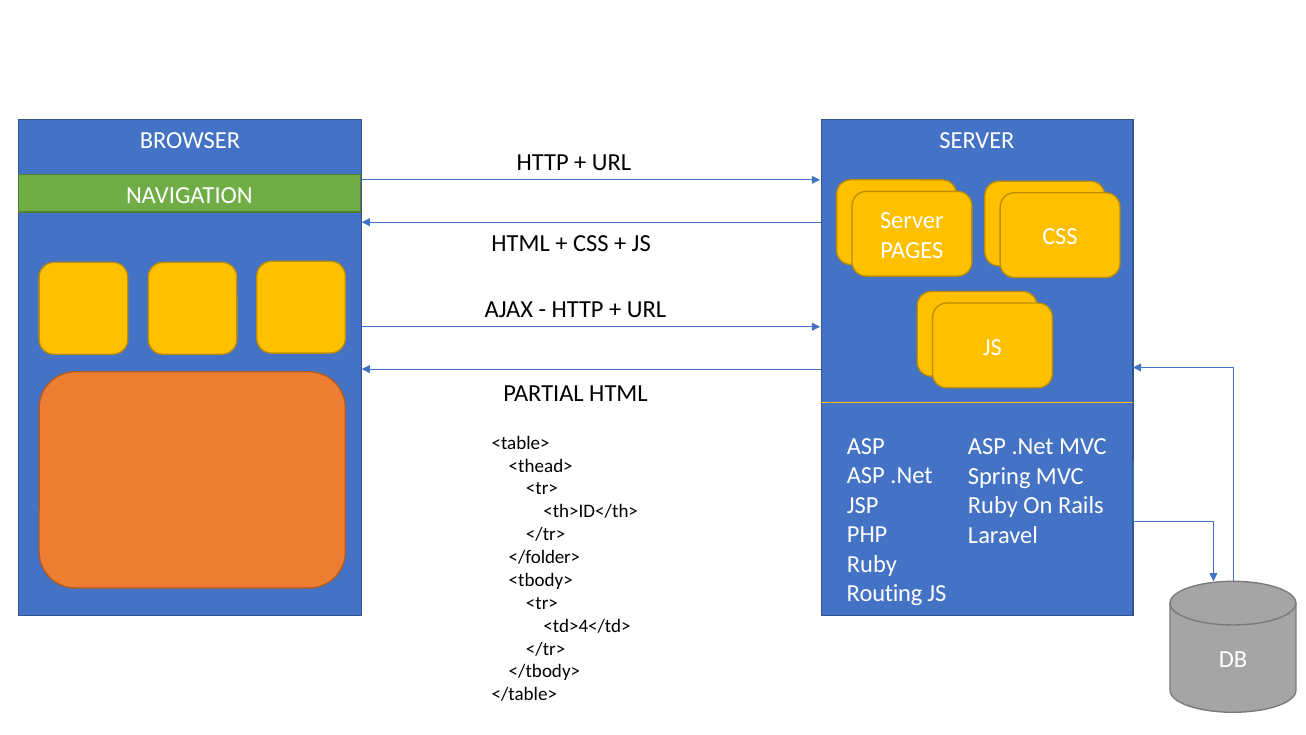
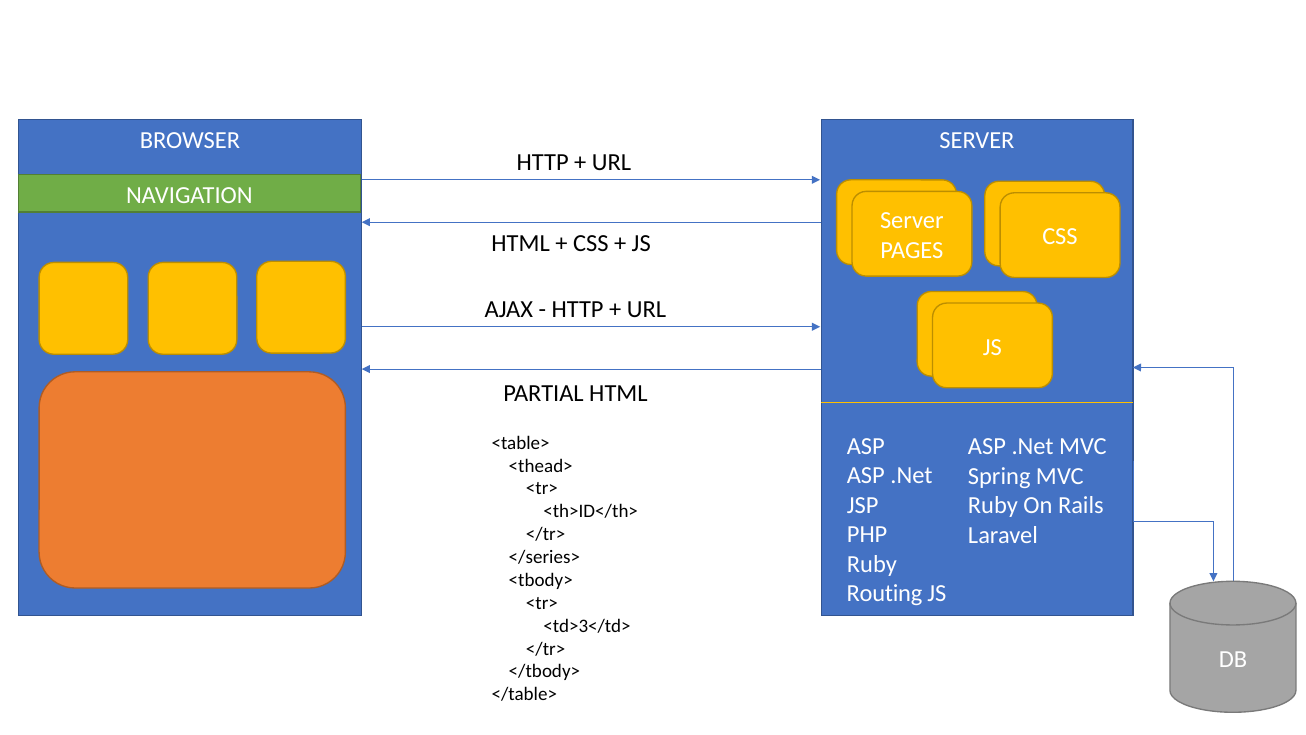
</folder>: </folder> -> </series>
<td>4</td>: <td>4</td> -> <td>3</td>
